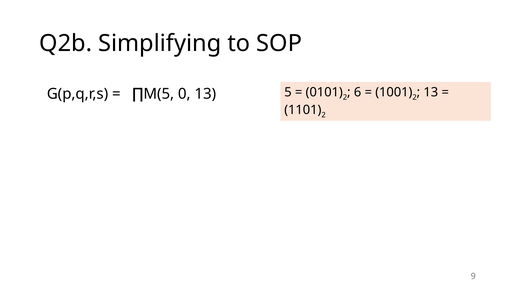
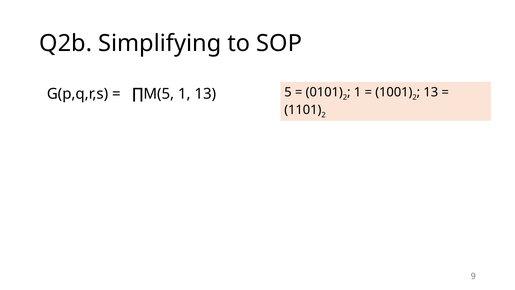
6 at (358, 92): 6 -> 1
0 at (184, 94): 0 -> 1
